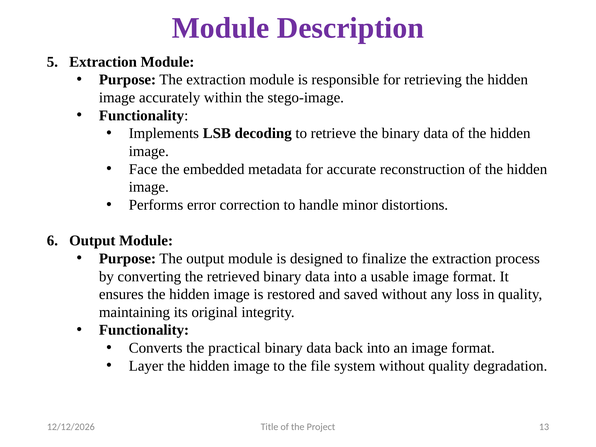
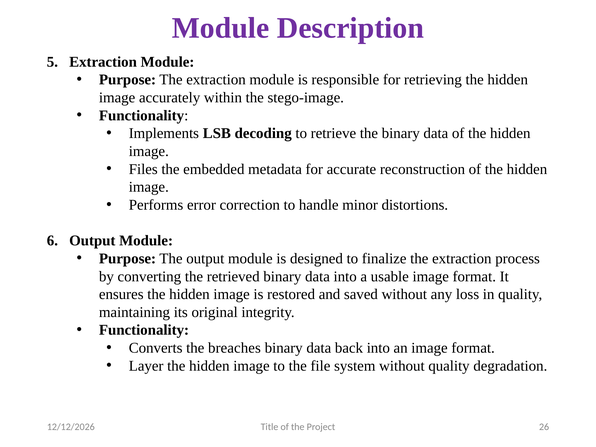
Face: Face -> Files
practical: practical -> breaches
13: 13 -> 26
